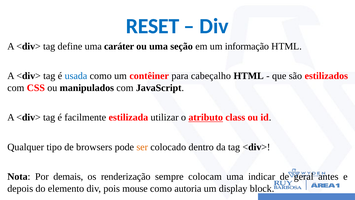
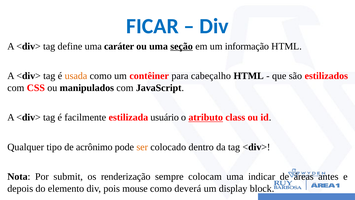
RESET: RESET -> FICAR
seção underline: none -> present
usada colour: blue -> orange
utilizar: utilizar -> usuário
browsers: browsers -> acrônimo
demais: demais -> submit
geral: geral -> áreas
autoria: autoria -> deverá
